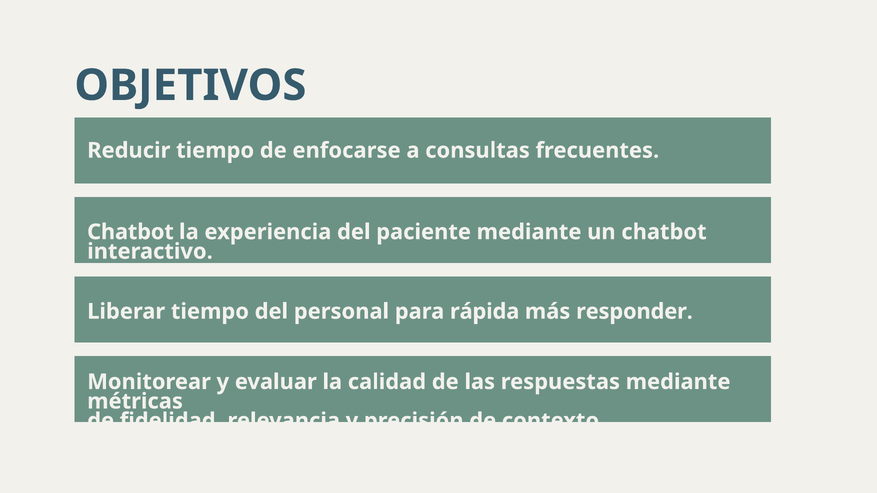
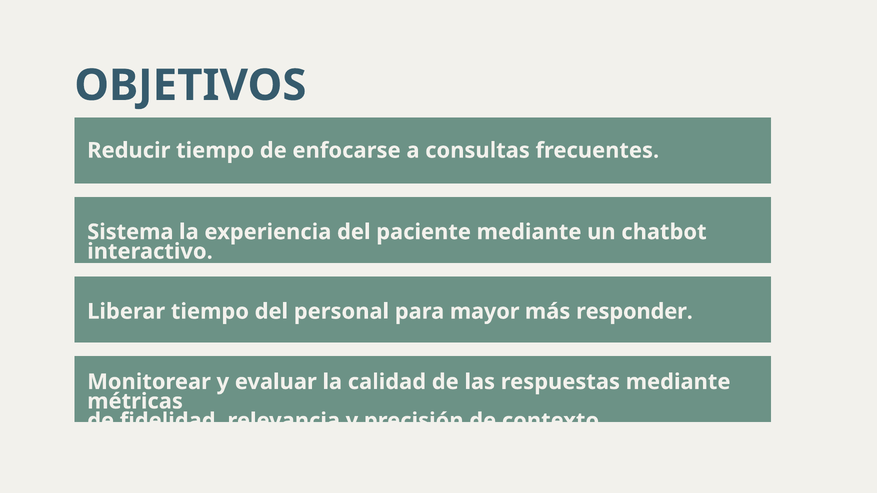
Chatbot at (130, 232): Chatbot -> Sistema
rápida: rápida -> mayor
